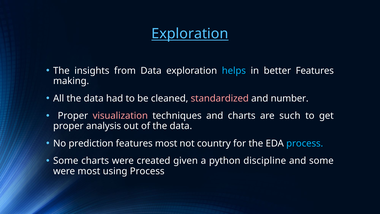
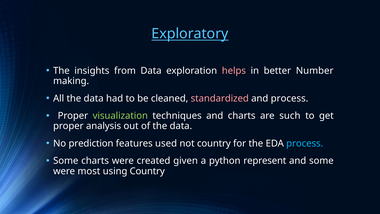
Exploration at (190, 34): Exploration -> Exploratory
helps colour: light blue -> pink
better Features: Features -> Number
and number: number -> process
visualization colour: pink -> light green
features most: most -> used
discipline: discipline -> represent
using Process: Process -> Country
